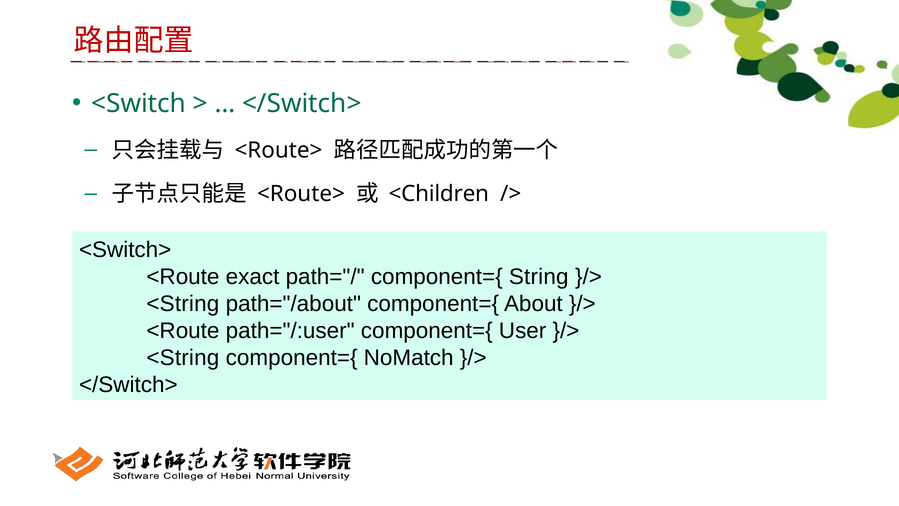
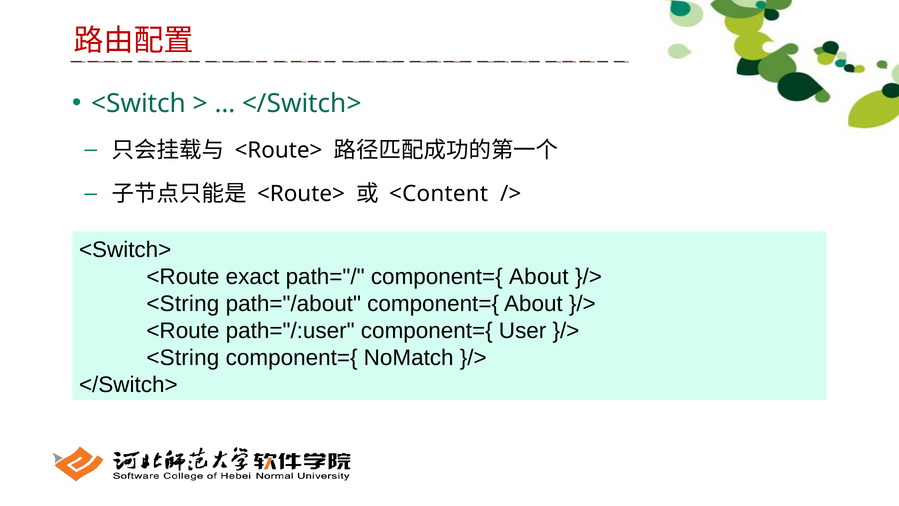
<Children: <Children -> <Content
path="/ component={ String: String -> About
